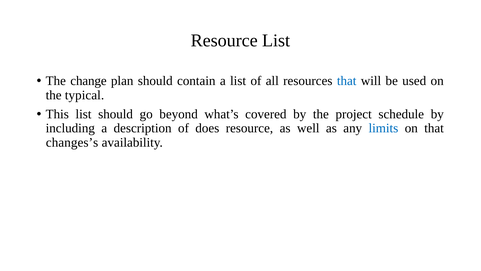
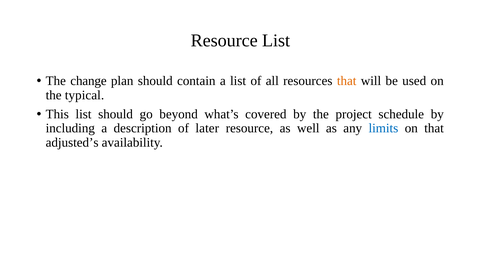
that at (347, 81) colour: blue -> orange
does: does -> later
changes’s: changes’s -> adjusted’s
